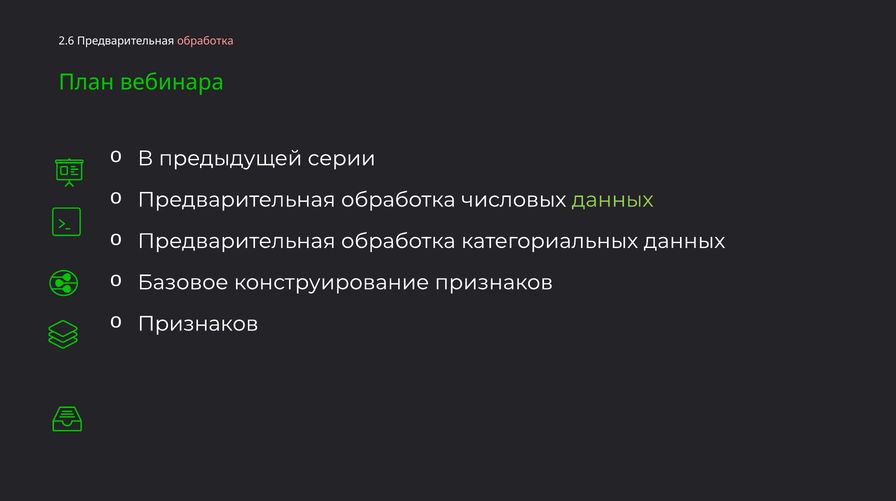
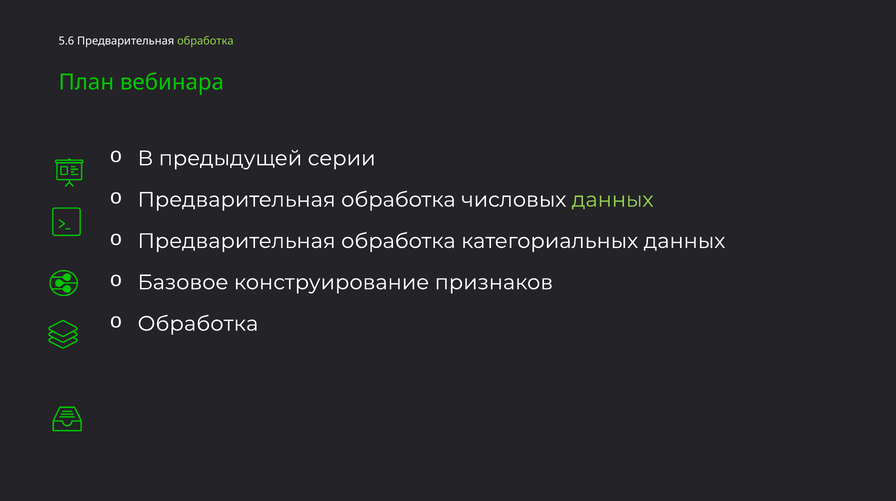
2.6: 2.6 -> 5.6
обработка at (205, 41) colour: pink -> light green
Признаков at (198, 324): Признаков -> Обработка
